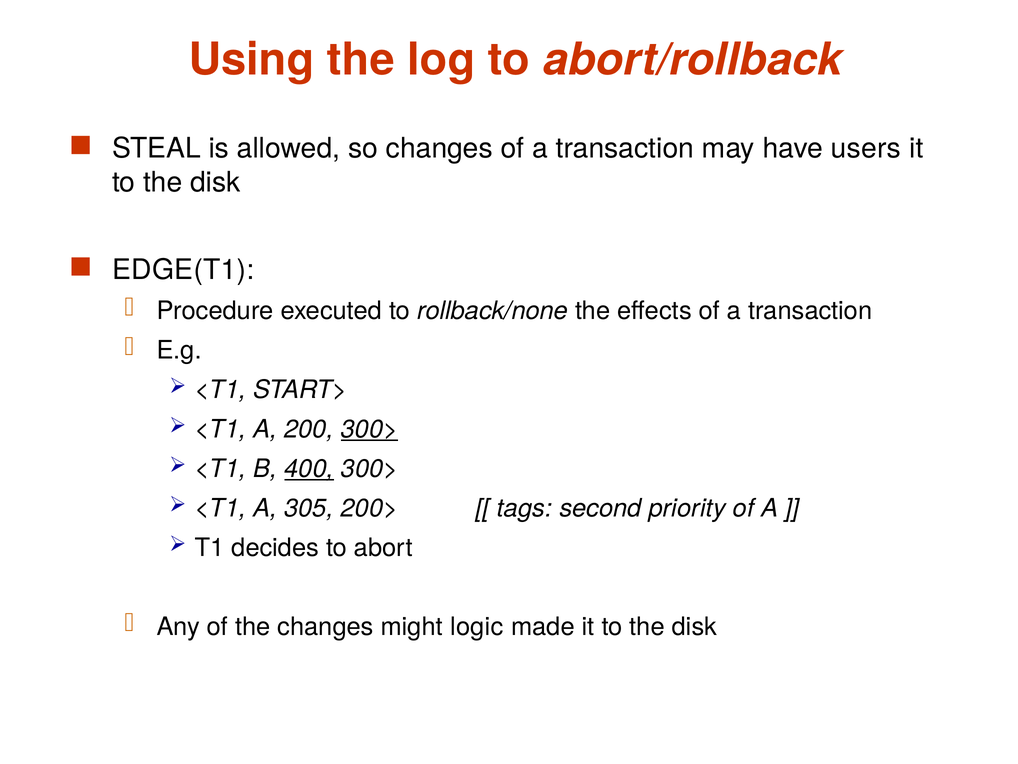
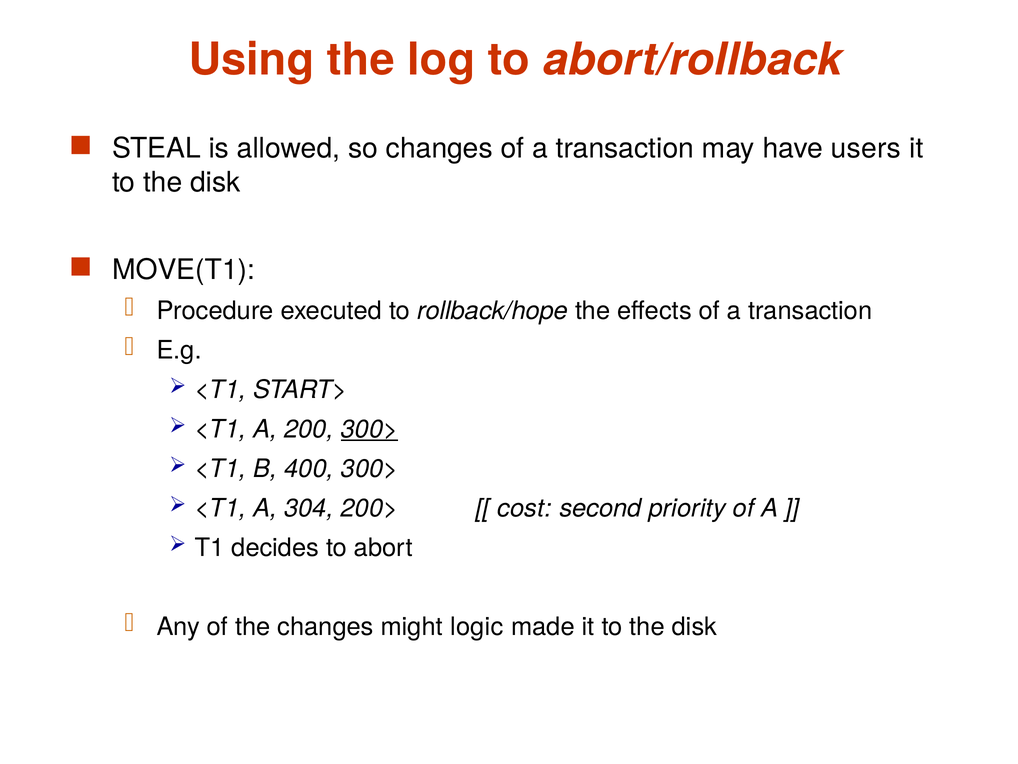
EDGE(T1: EDGE(T1 -> MOVE(T1
rollback/none: rollback/none -> rollback/hope
400 underline: present -> none
305: 305 -> 304
tags: tags -> cost
